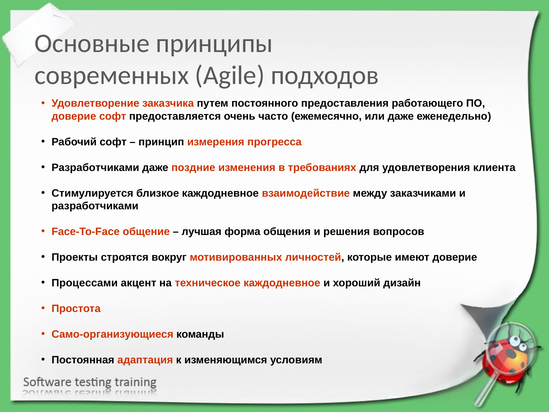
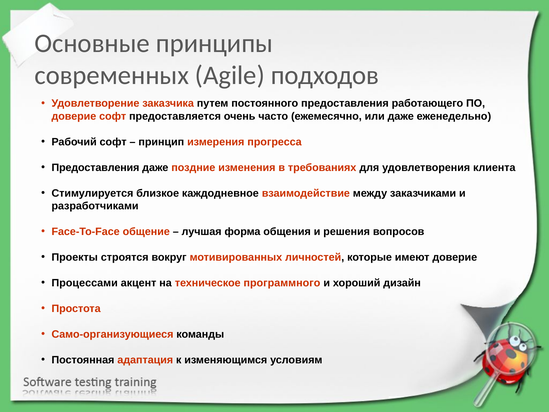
Разработчиками at (95, 167): Разработчиками -> Предоставления
техническое каждодневное: каждодневное -> программного
